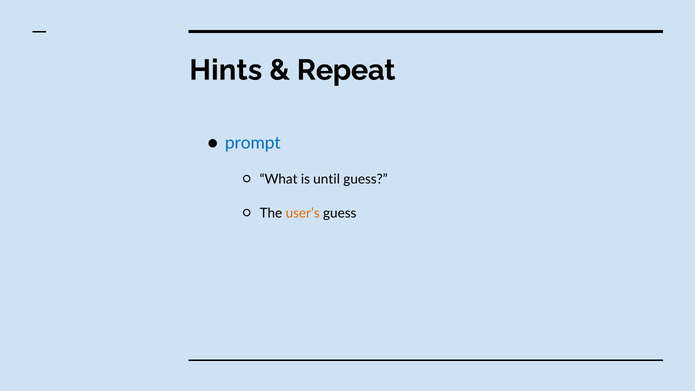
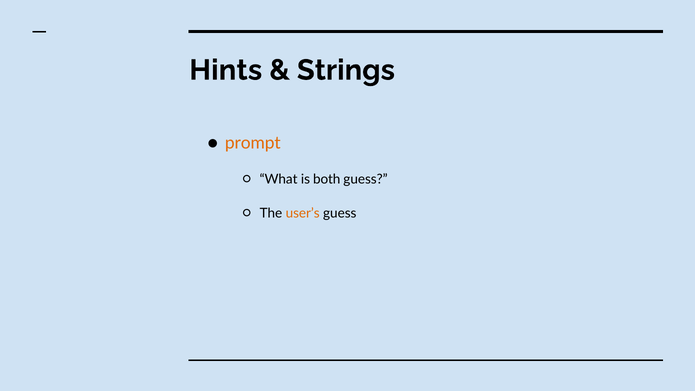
Repeat: Repeat -> Strings
prompt colour: blue -> orange
until: until -> both
